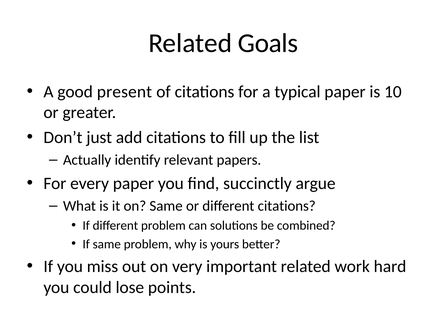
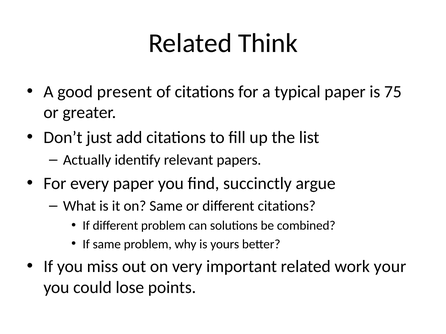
Goals: Goals -> Think
10: 10 -> 75
hard: hard -> your
